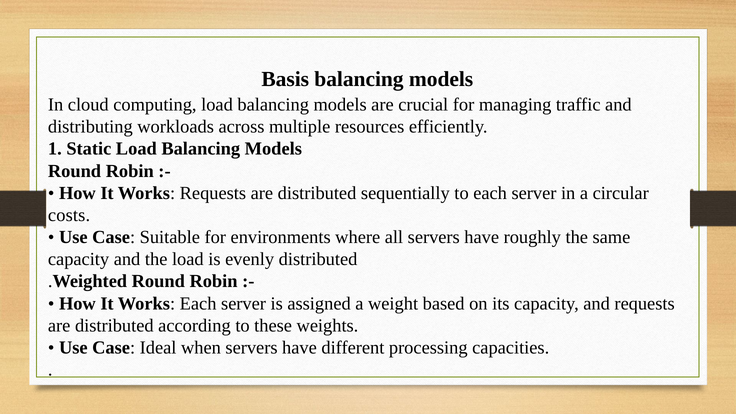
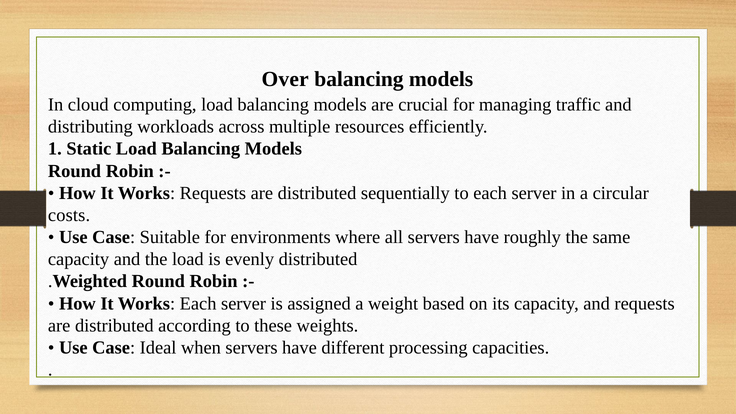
Basis: Basis -> Over
